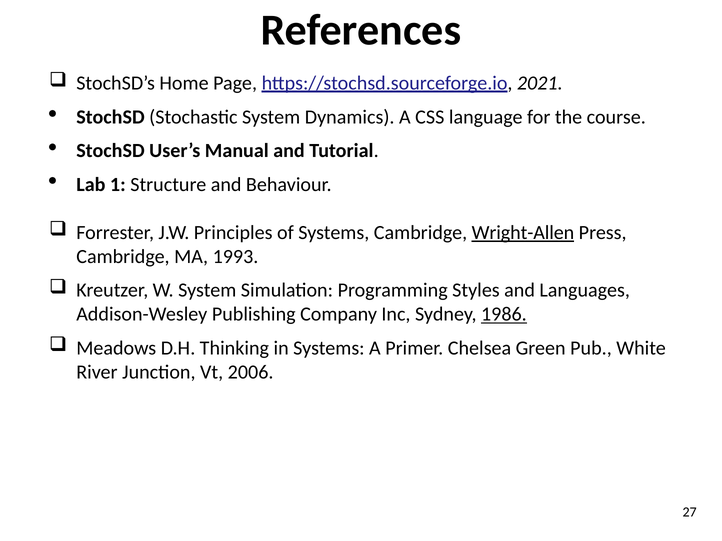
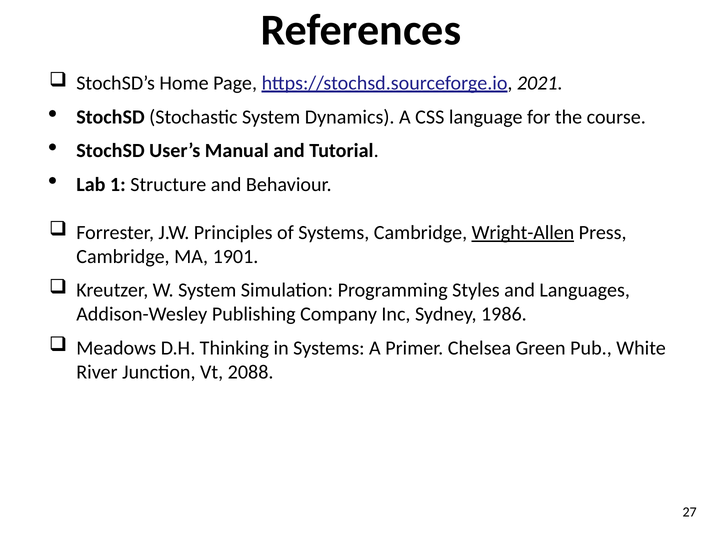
1993: 1993 -> 1901
1986 underline: present -> none
2006: 2006 -> 2088
